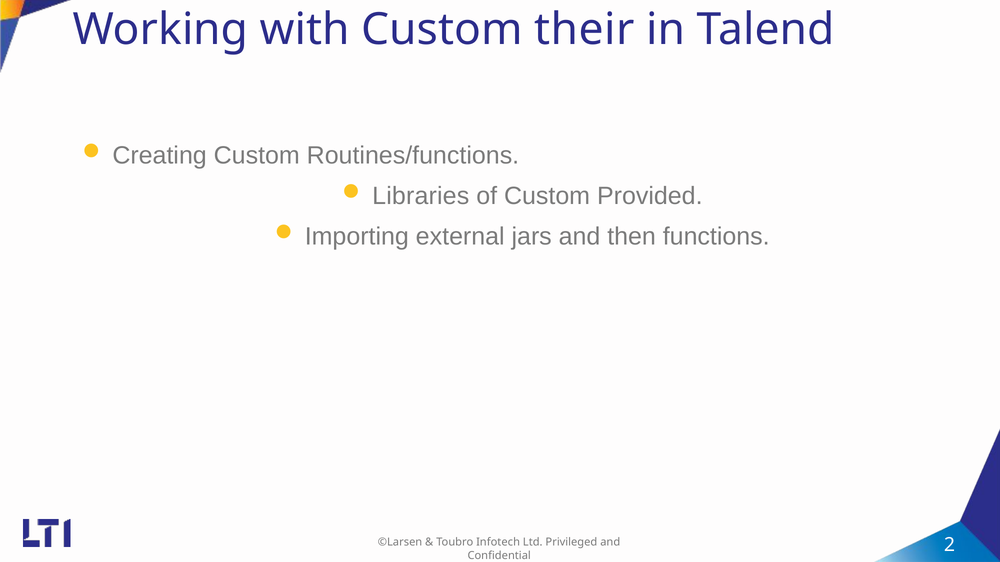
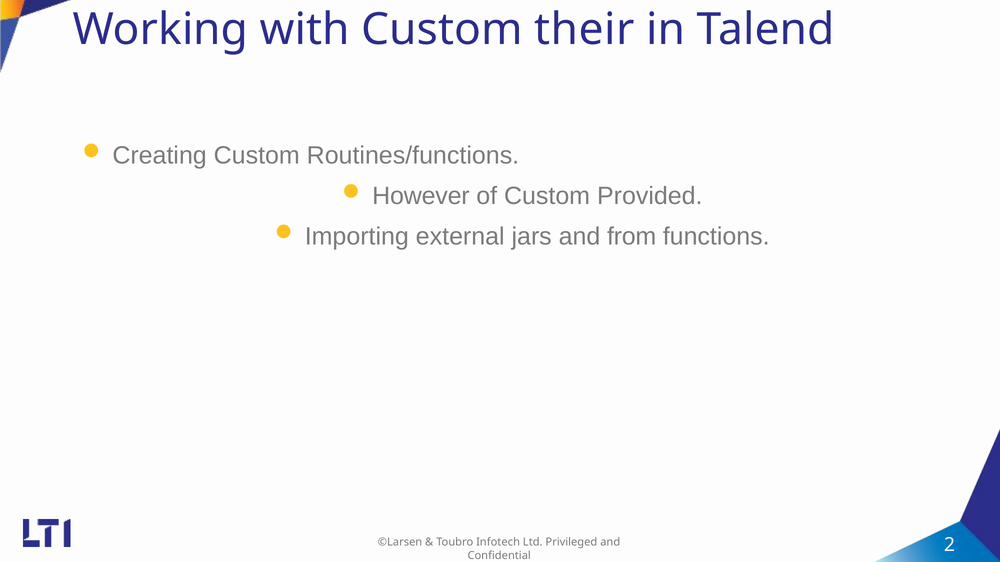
Libraries: Libraries -> However
then: then -> from
